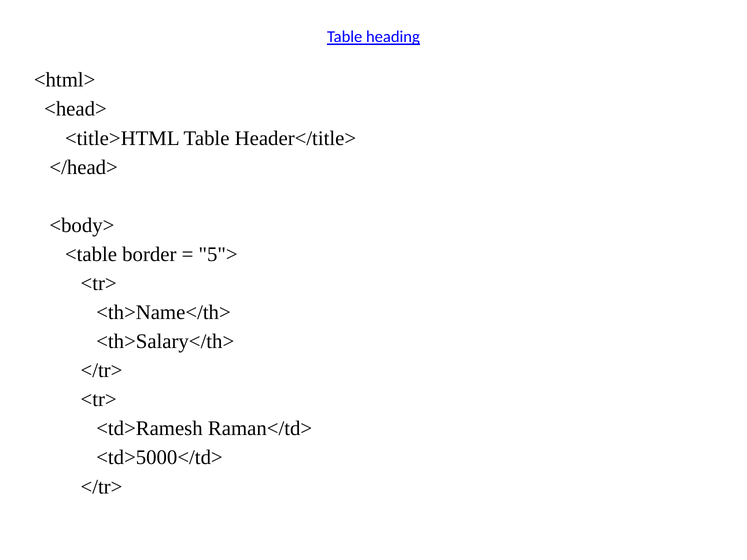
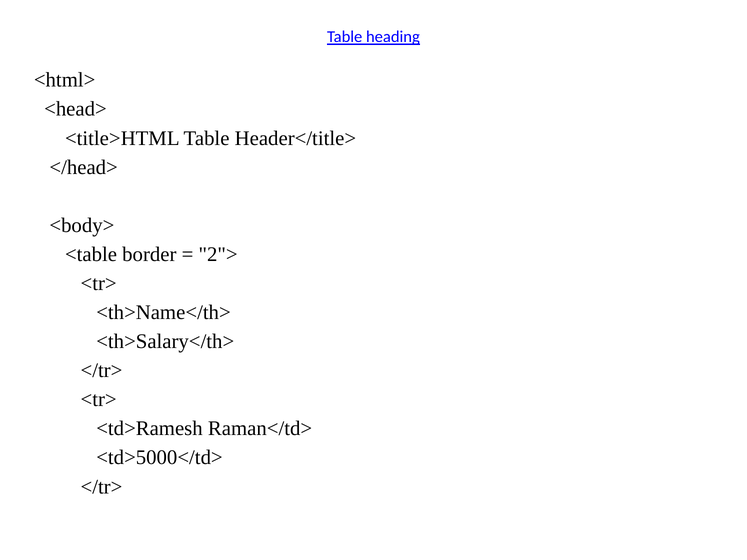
5">: 5"> -> 2">
